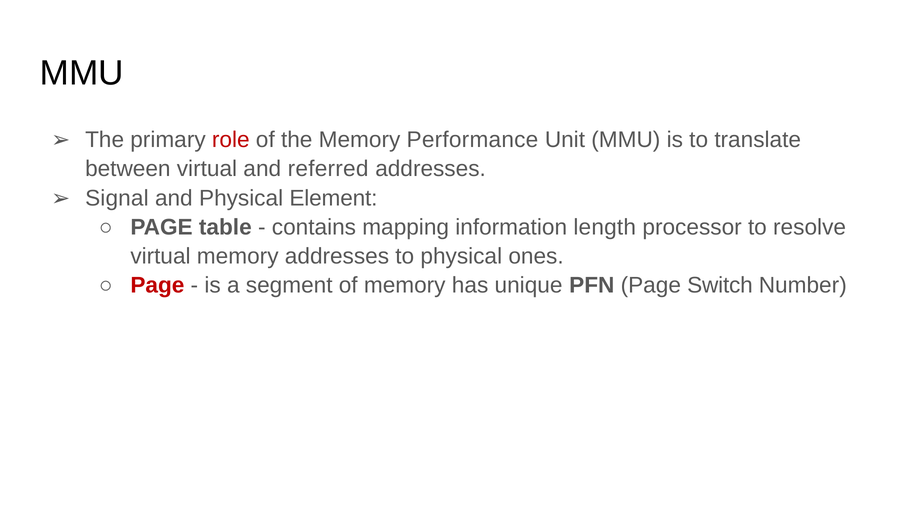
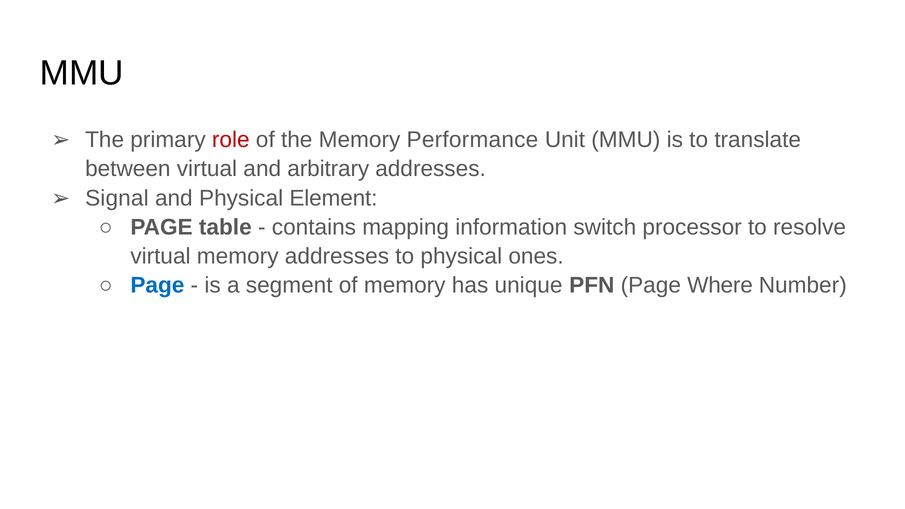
referred: referred -> arbitrary
length: length -> switch
Page at (157, 285) colour: red -> blue
Switch: Switch -> Where
